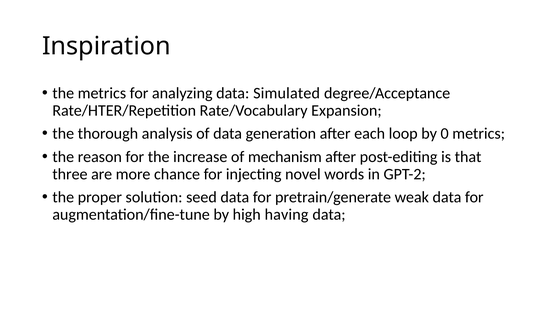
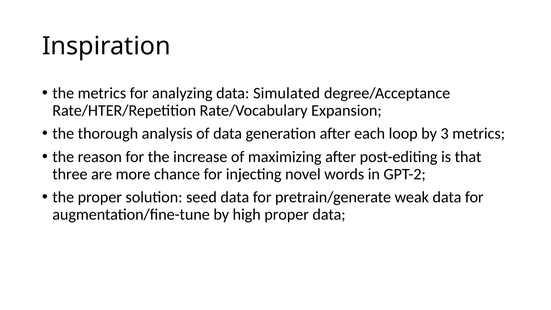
0: 0 -> 3
mechanism: mechanism -> maximizing
high having: having -> proper
